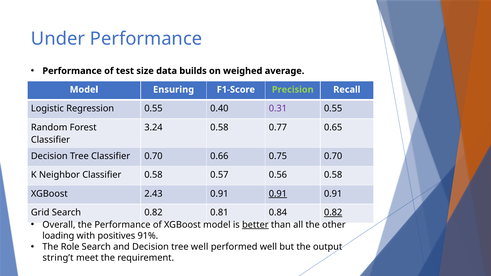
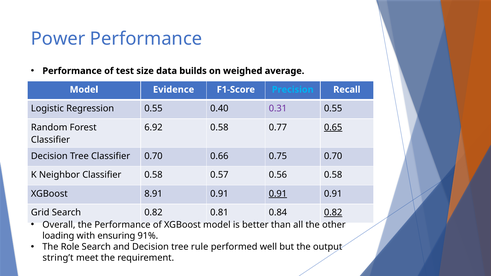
Under: Under -> Power
Ensuring: Ensuring -> Evidence
Precision colour: light green -> light blue
3.24: 3.24 -> 6.92
0.65 underline: none -> present
2.43: 2.43 -> 8.91
better underline: present -> none
positives: positives -> ensuring
tree well: well -> rule
